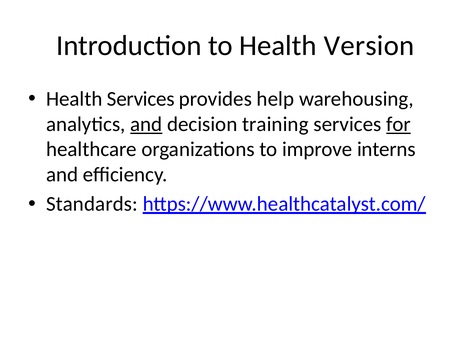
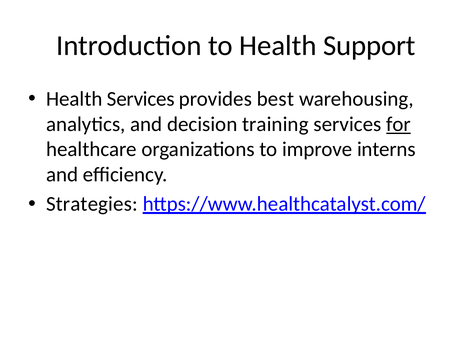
Version: Version -> Support
help: help -> best
and at (146, 124) underline: present -> none
Standards: Standards -> Strategies
